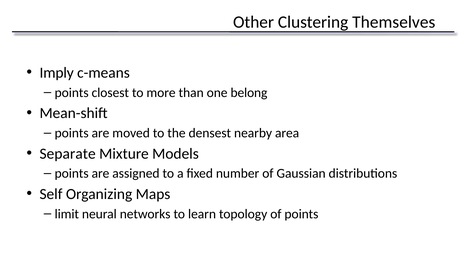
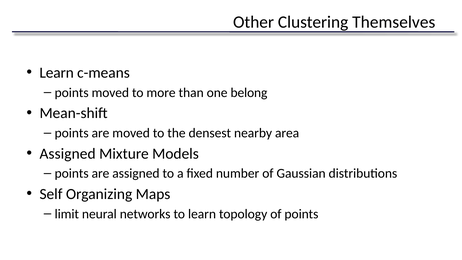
Imply at (57, 73): Imply -> Learn
points closest: closest -> moved
Separate at (68, 154): Separate -> Assigned
